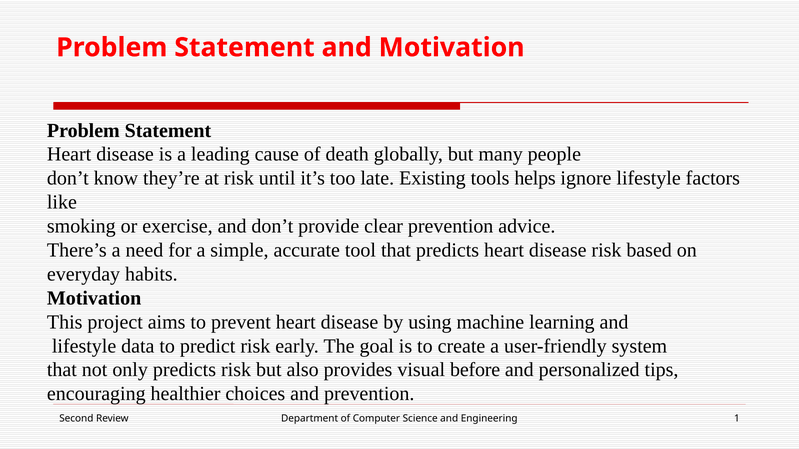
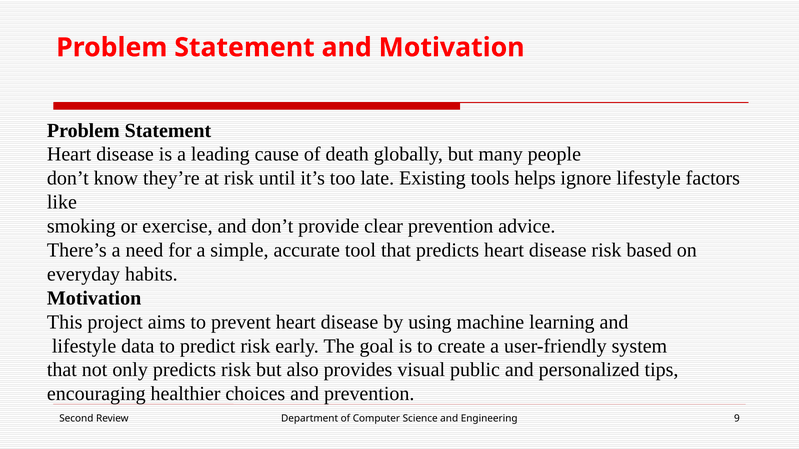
before: before -> public
1: 1 -> 9
